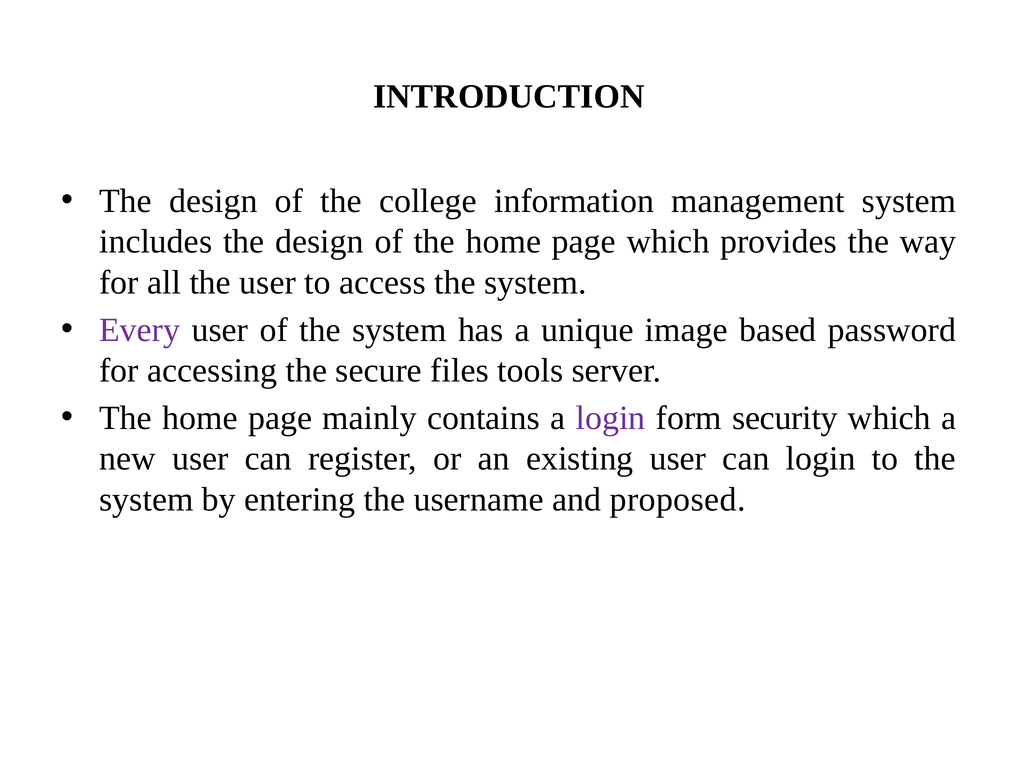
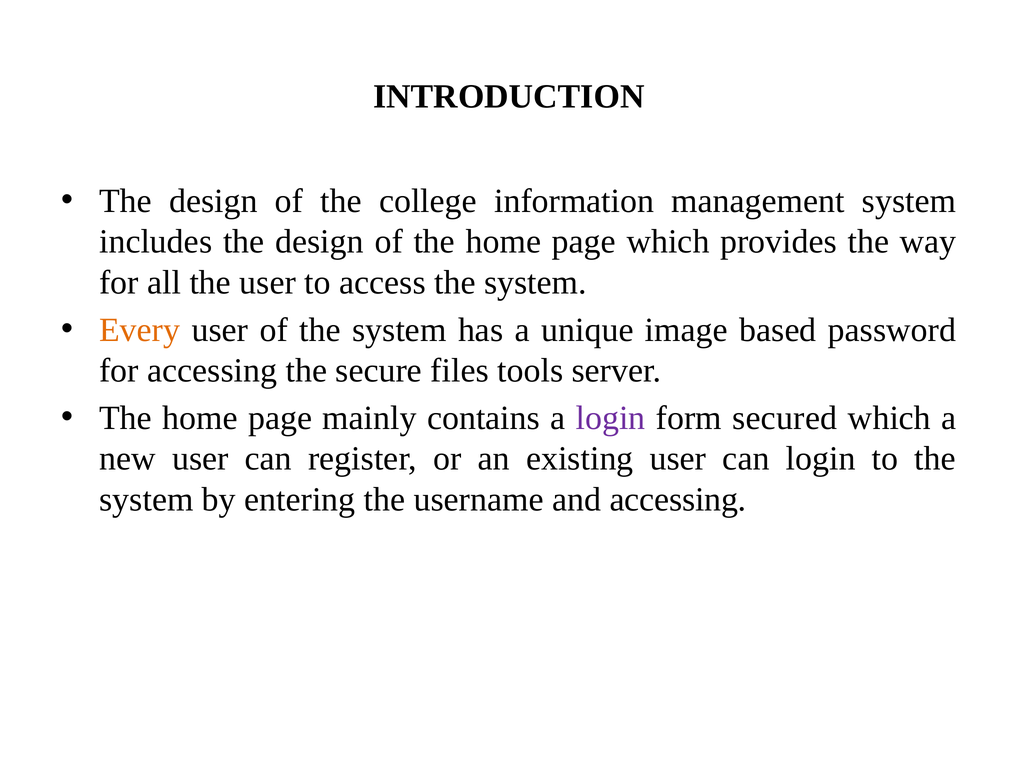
Every colour: purple -> orange
security: security -> secured
and proposed: proposed -> accessing
